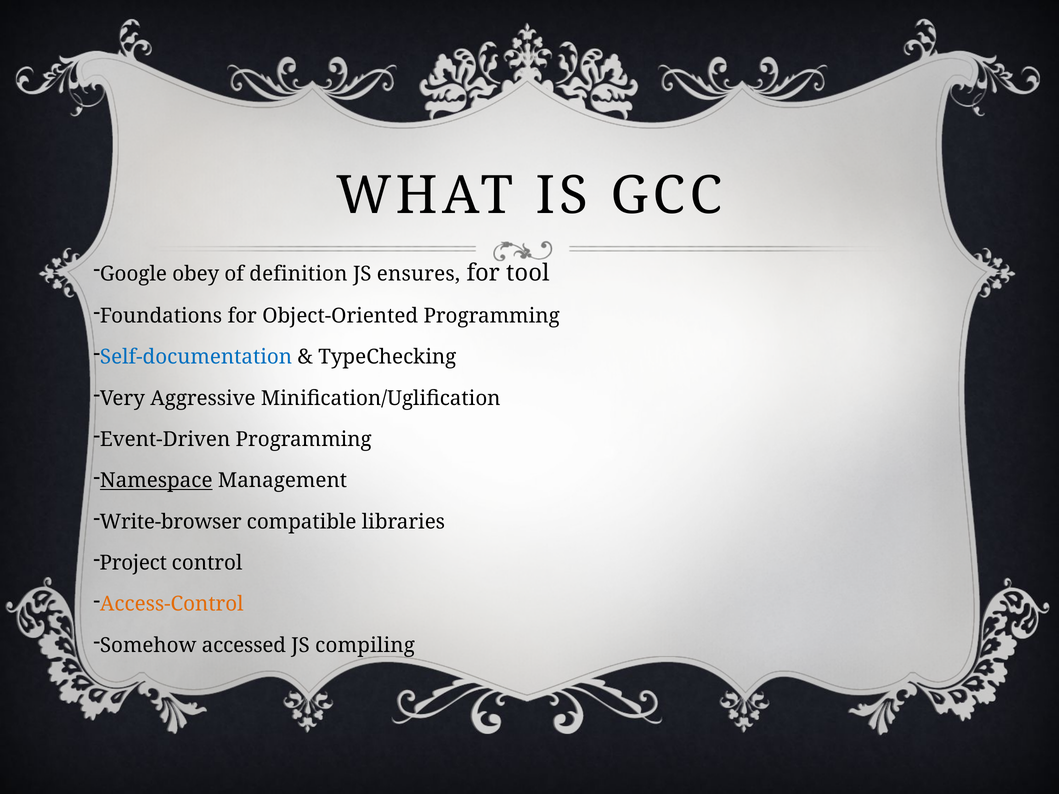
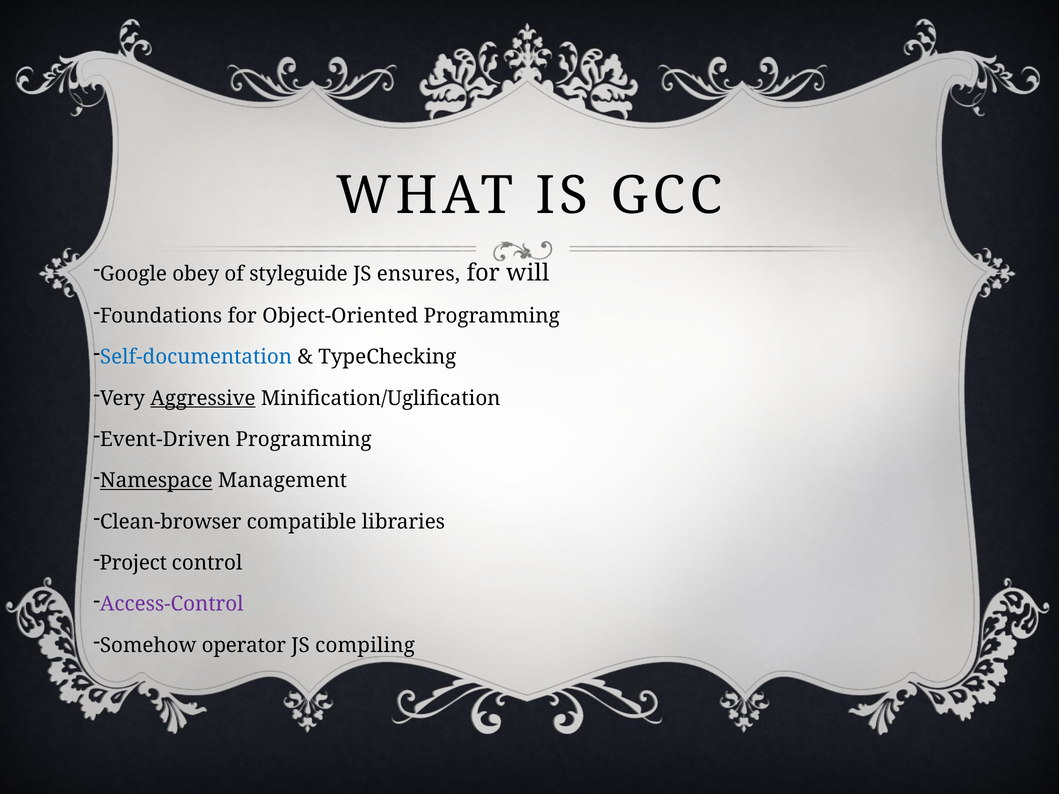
definition: definition -> styleguide
tool: tool -> will
Aggressive underline: none -> present
Write-browser: Write-browser -> Clean-browser
Access-Control colour: orange -> purple
accessed: accessed -> operator
